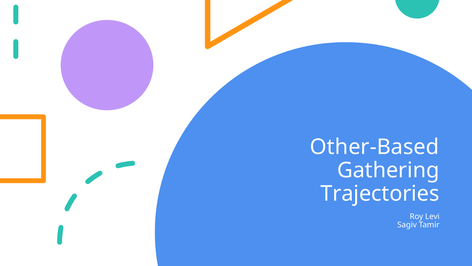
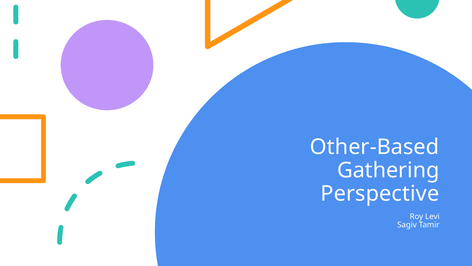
Trajectories: Trajectories -> Perspective
